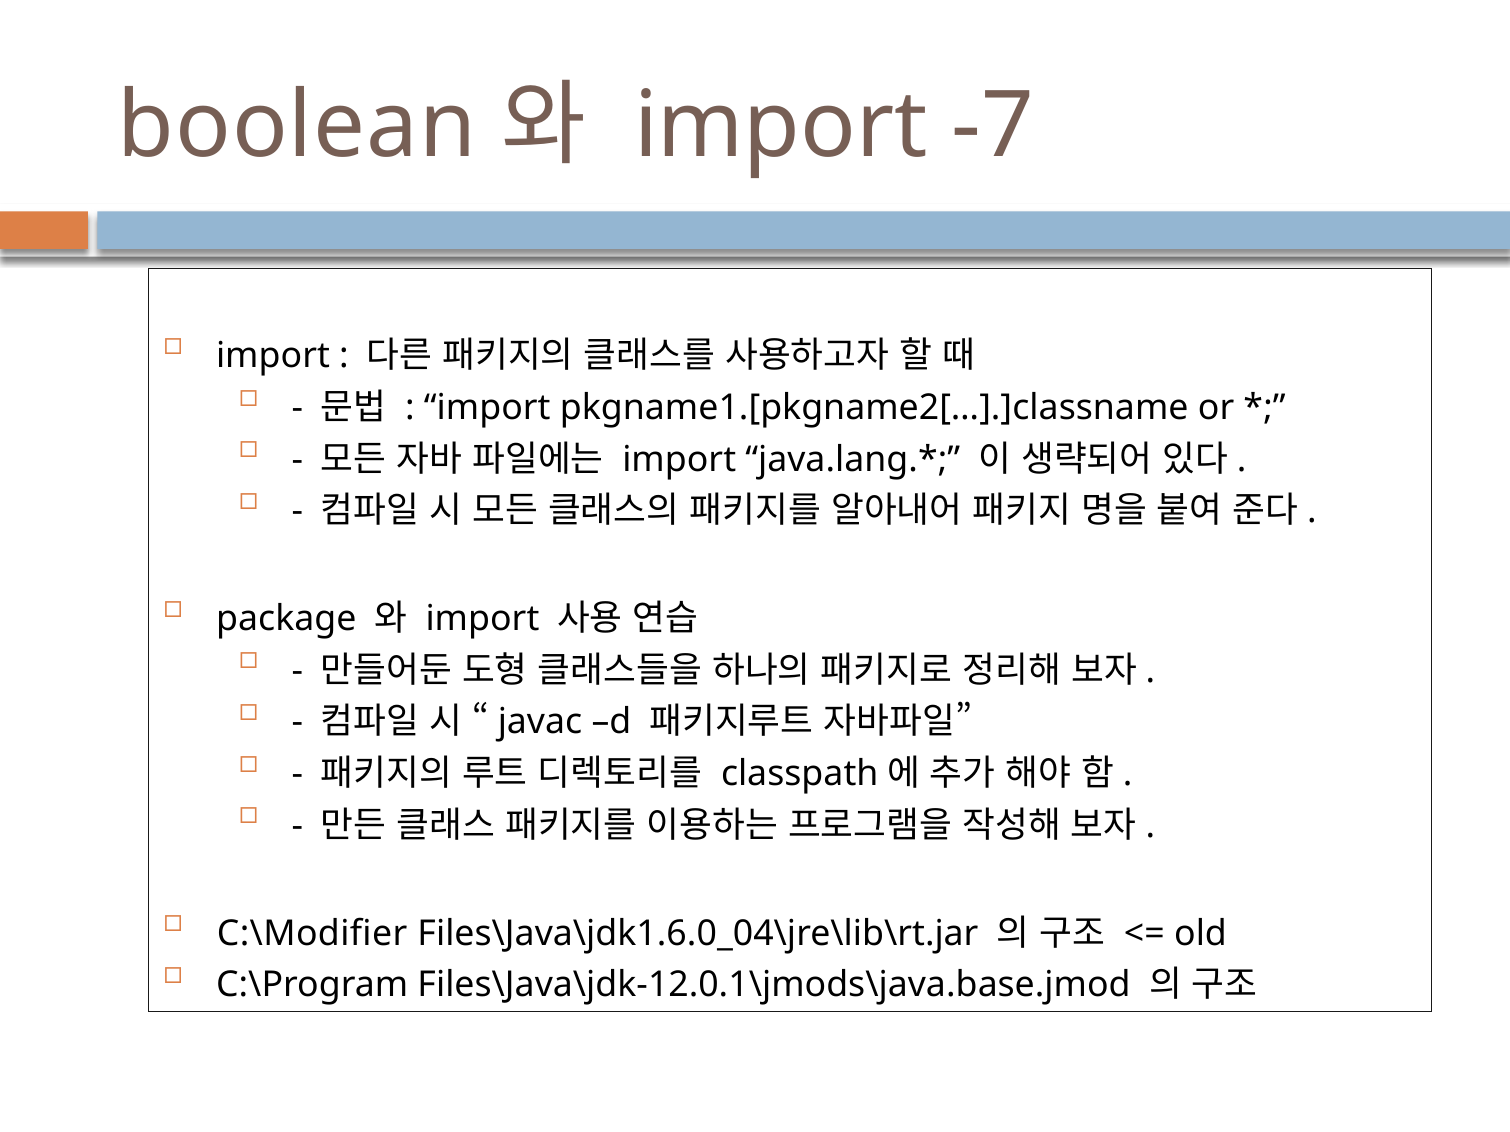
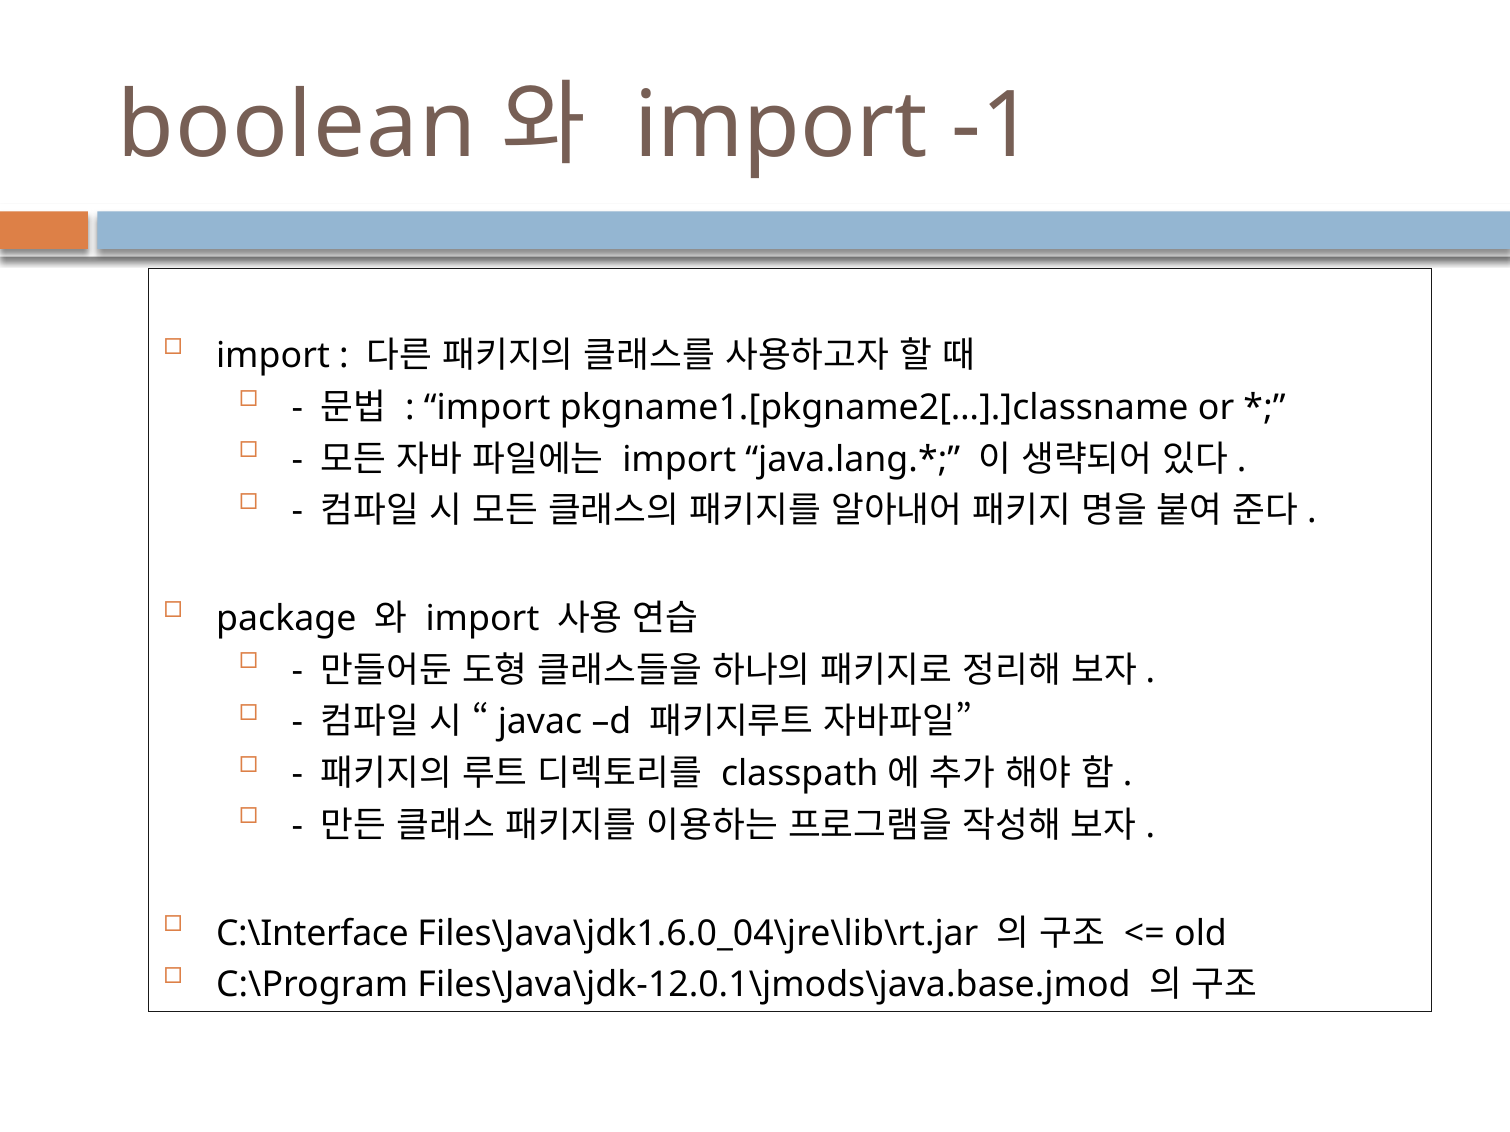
-7: -7 -> -1
C:\Modifier: C:\Modifier -> C:\Interface
